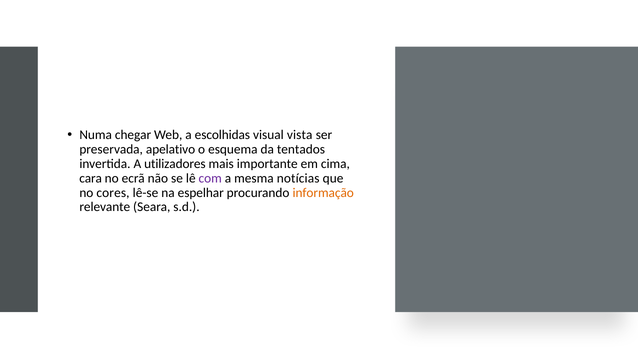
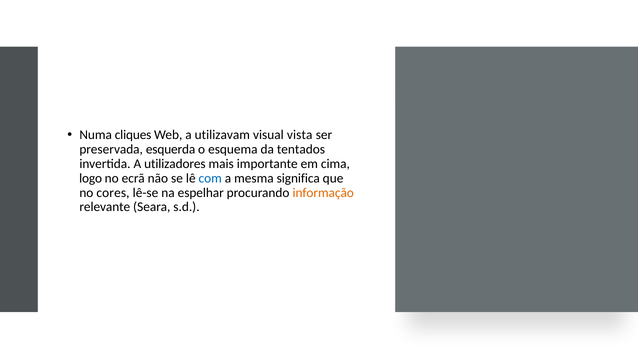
chegar: chegar -> cliques
escolhidas: escolhidas -> utilizavam
apelativo: apelativo -> esquerda
cara: cara -> logo
com colour: purple -> blue
notícias: notícias -> significa
